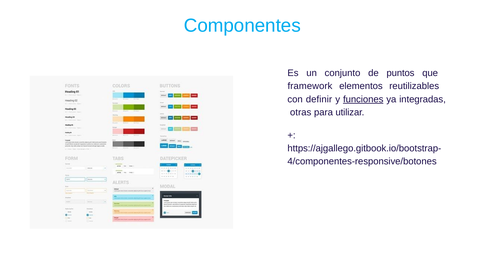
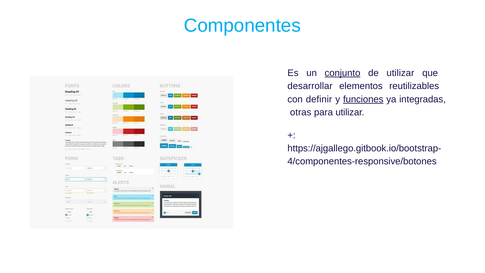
conjunto underline: none -> present
de puntos: puntos -> utilizar
framework: framework -> desarrollar
